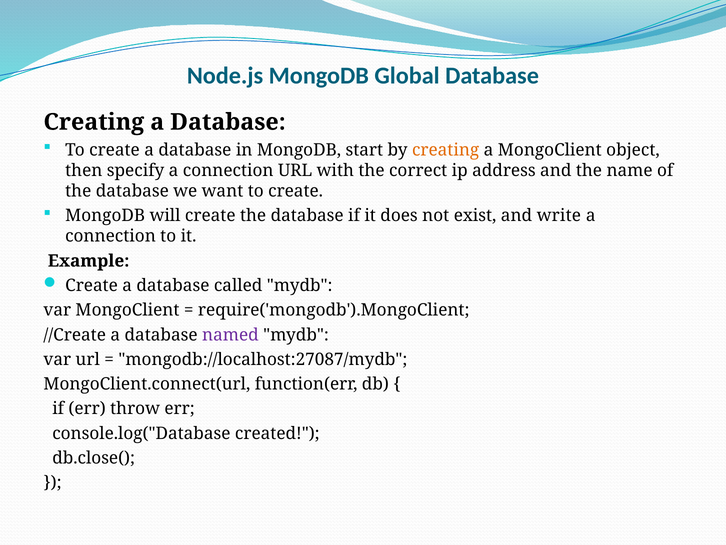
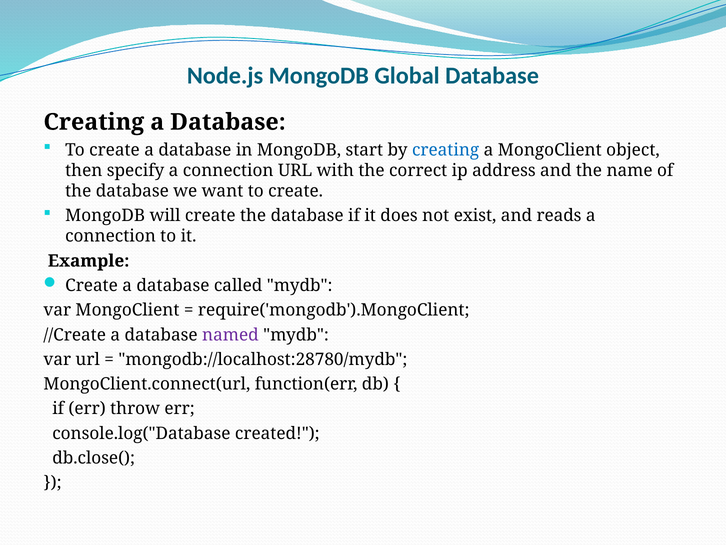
creating at (446, 150) colour: orange -> blue
write: write -> reads
mongodb://localhost:27087/mydb: mongodb://localhost:27087/mydb -> mongodb://localhost:28780/mydb
